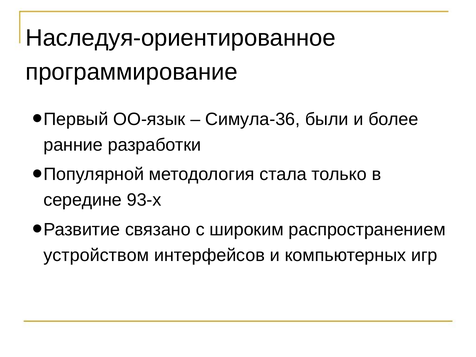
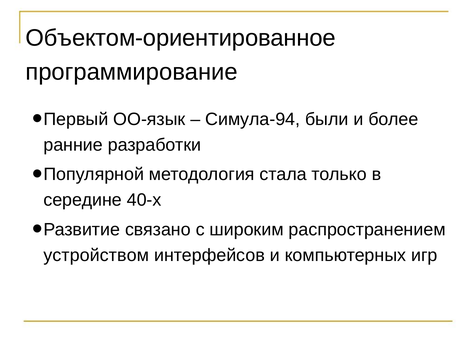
Наследуя-ориентированное: Наследуя-ориентированное -> Объектом-ориентированное
Симула-36: Симула-36 -> Симула-94
93-х: 93-х -> 40-х
